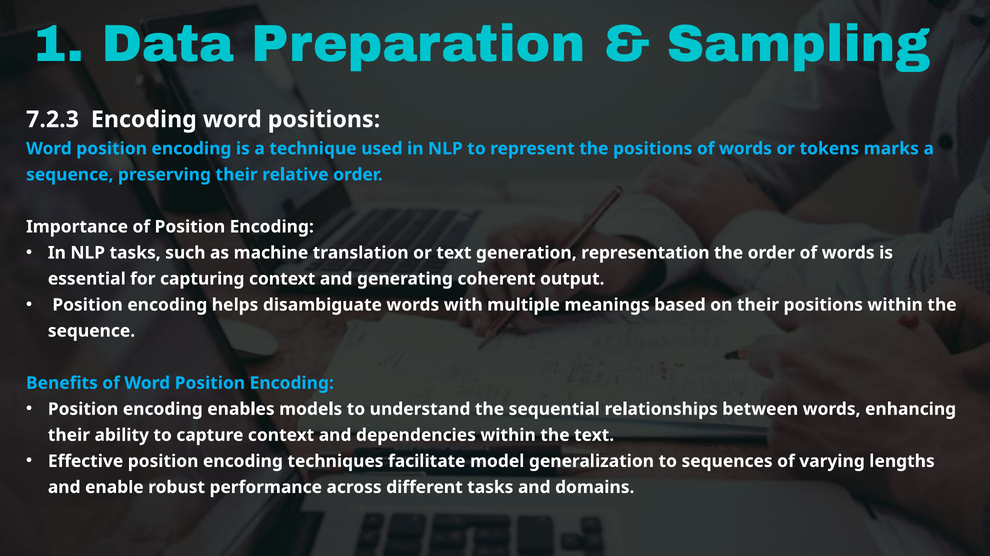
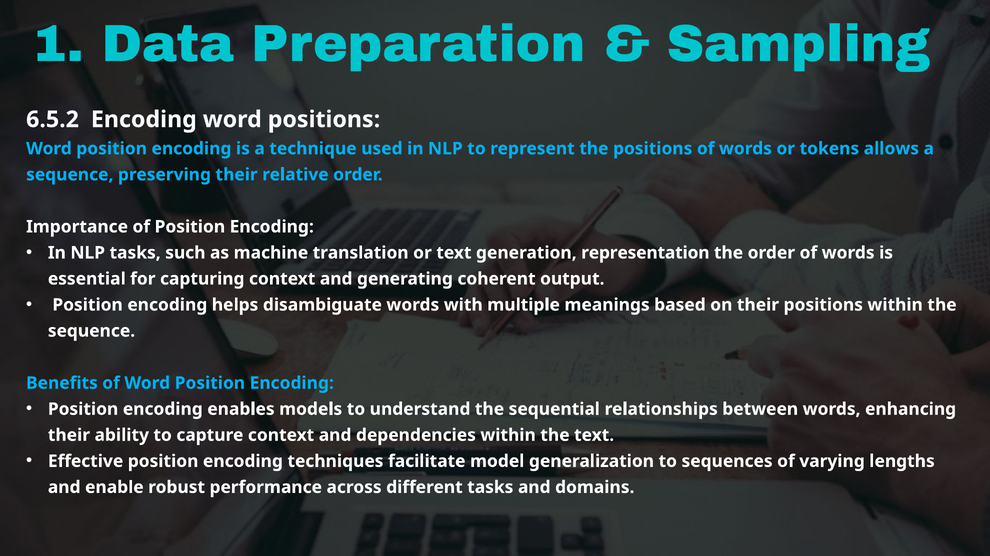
7.2.3: 7.2.3 -> 6.5.2
marks: marks -> allows
